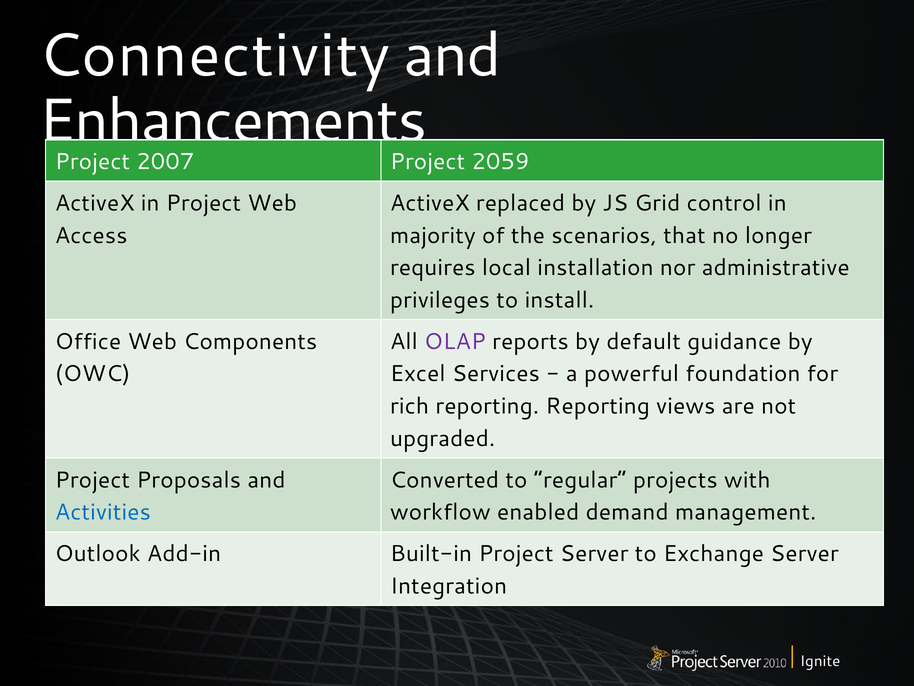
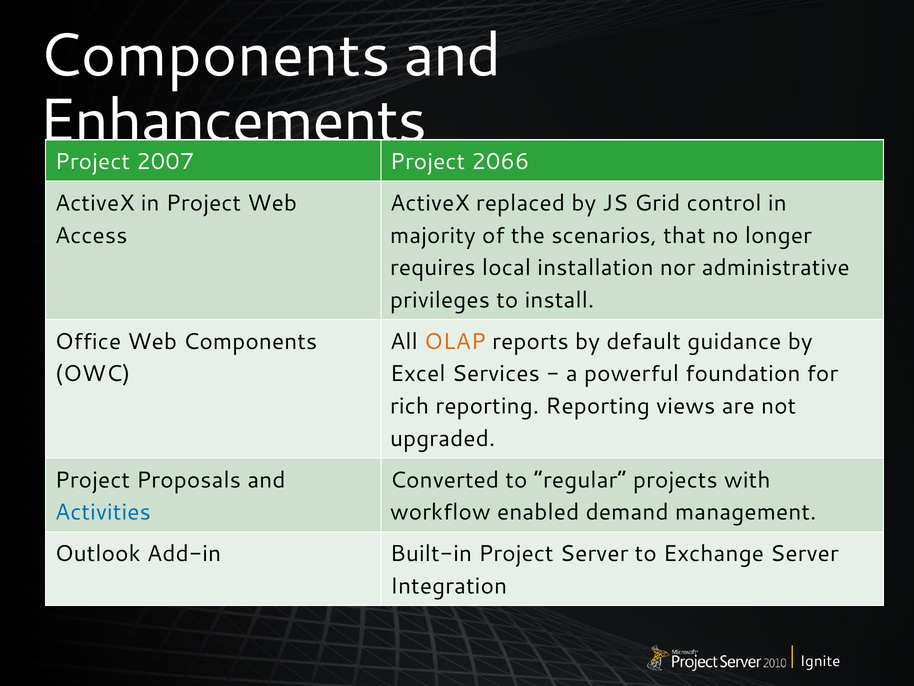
Connectivity at (214, 55): Connectivity -> Components
2059: 2059 -> 2066
OLAP colour: purple -> orange
